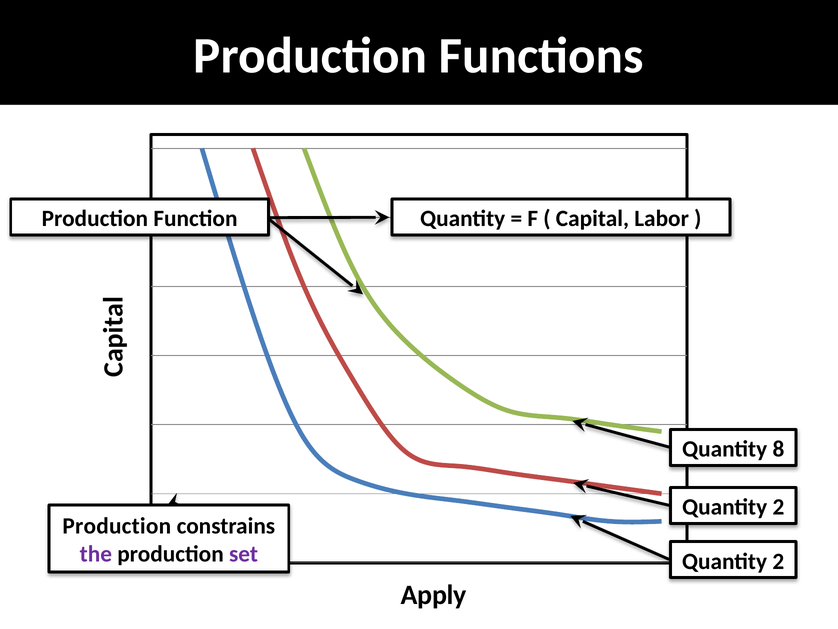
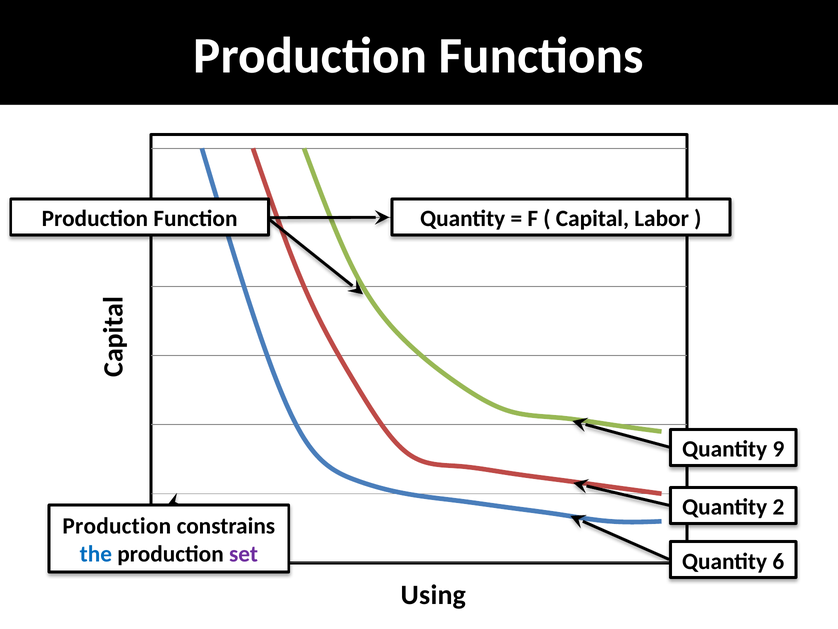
8: 8 -> 9
the colour: purple -> blue
2 at (778, 561): 2 -> 6
Apply: Apply -> Using
